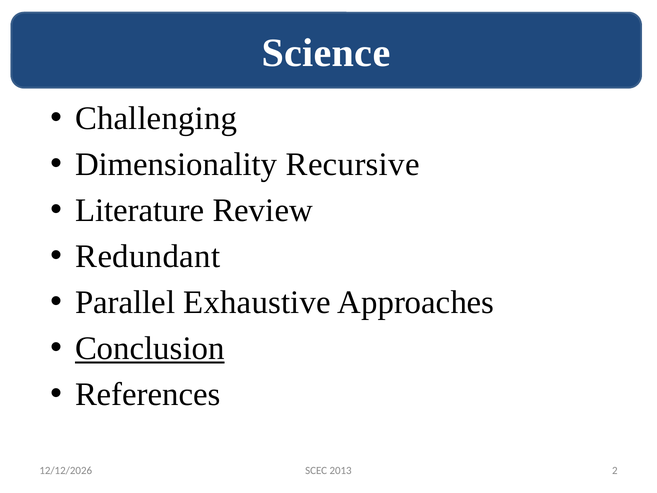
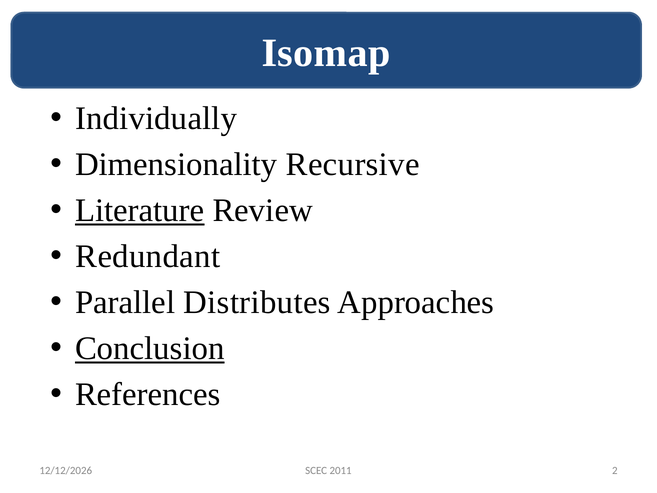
Science: Science -> Isomap
Challenging: Challenging -> Individually
Literature underline: none -> present
Exhaustive: Exhaustive -> Distributes
2013: 2013 -> 2011
